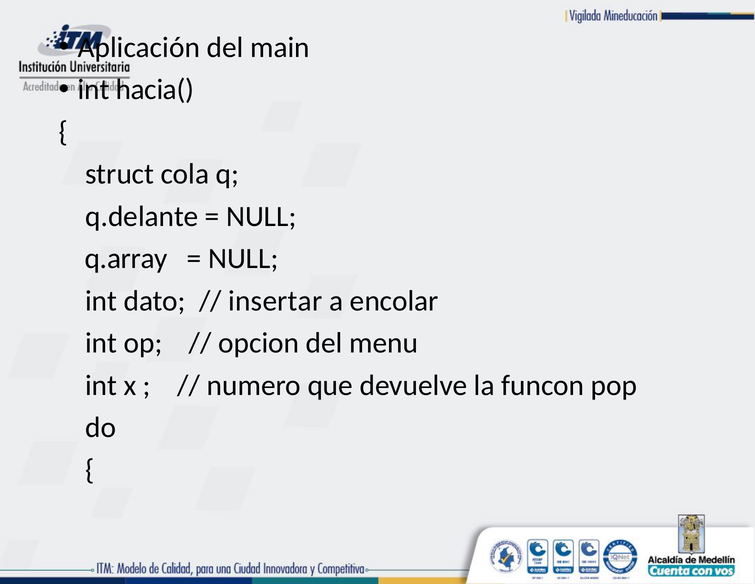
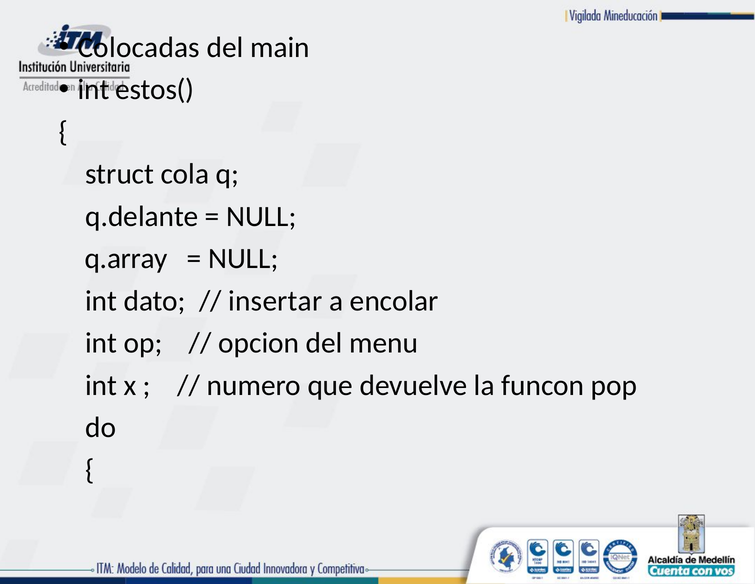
Aplicación: Aplicación -> Colocadas
hacia(: hacia( -> estos(
